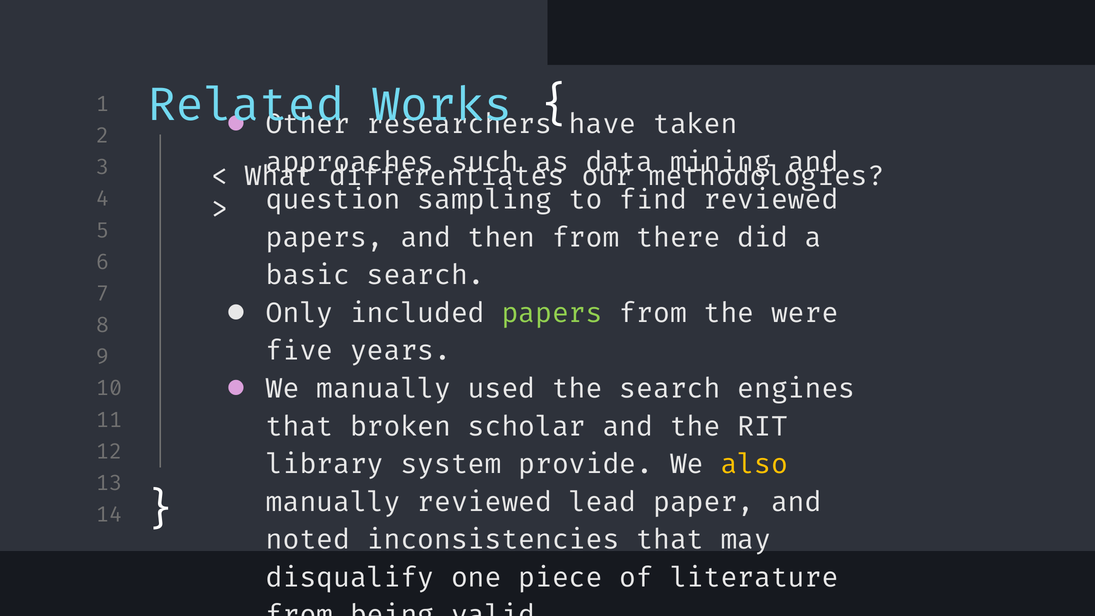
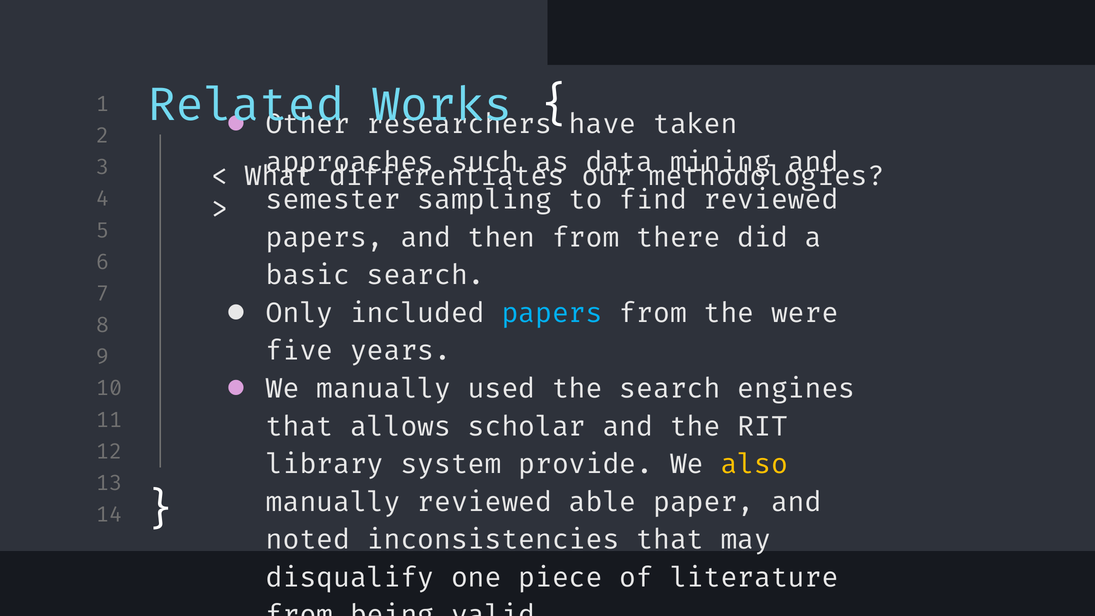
question: question -> semester
papers at (552, 313) colour: light green -> light blue
broken: broken -> allows
lead: lead -> able
